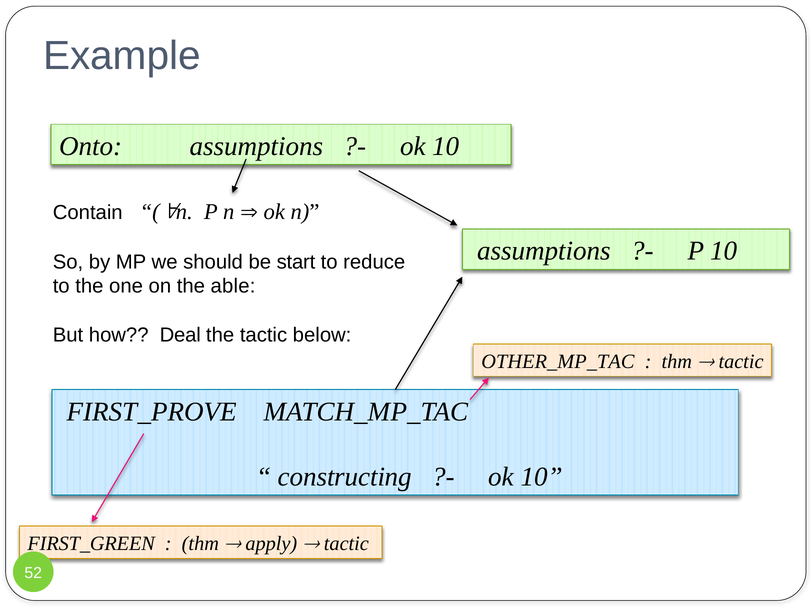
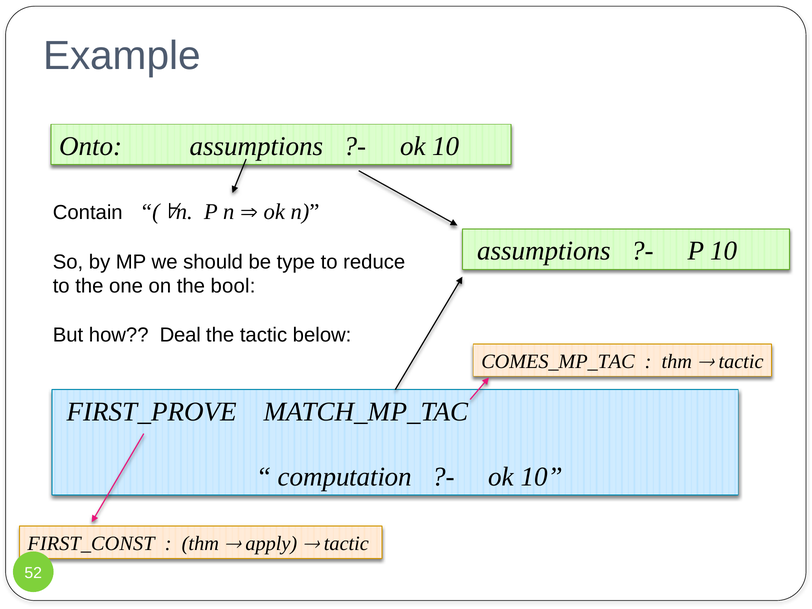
start: start -> type
able: able -> bool
OTHER_MP_TAC: OTHER_MP_TAC -> COMES_MP_TAC
constructing: constructing -> computation
FIRST_GREEN: FIRST_GREEN -> FIRST_CONST
